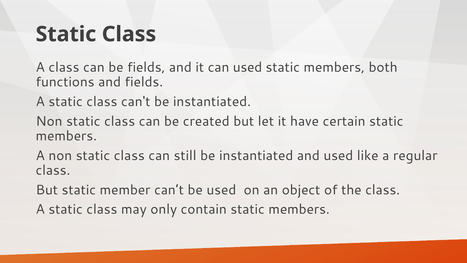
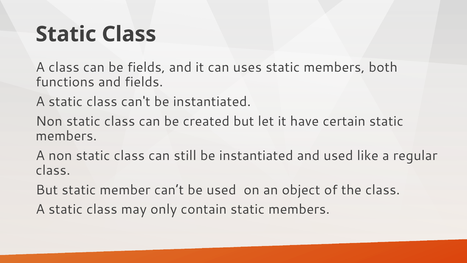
can used: used -> uses
